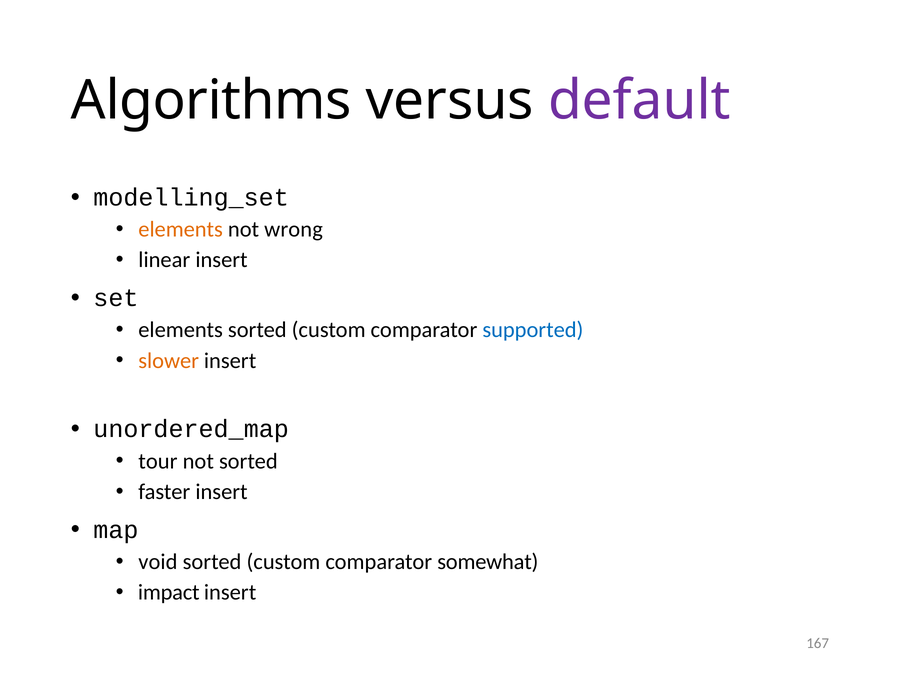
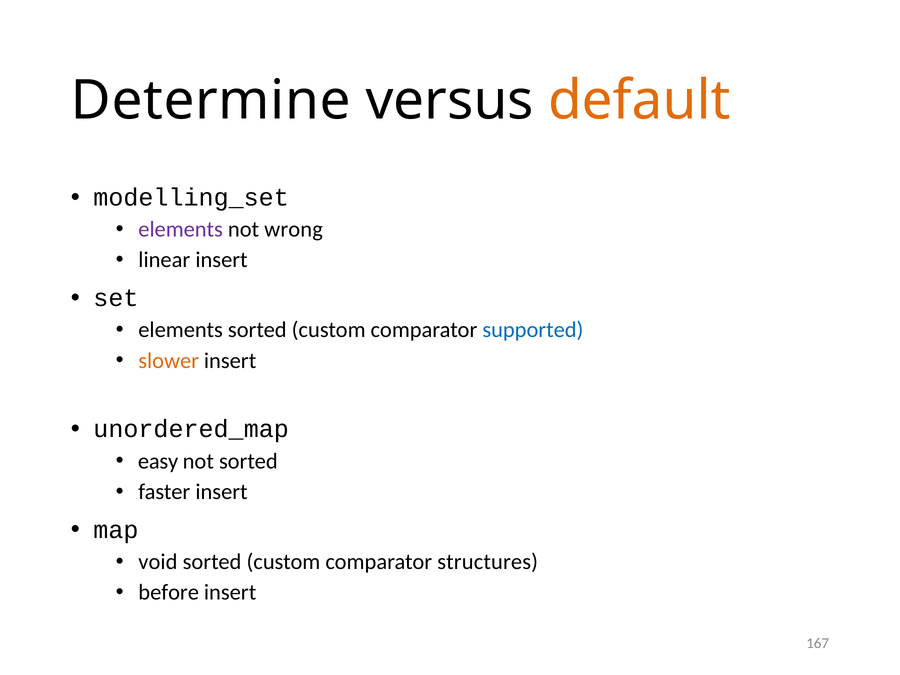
Algorithms: Algorithms -> Determine
default colour: purple -> orange
elements at (181, 229) colour: orange -> purple
tour: tour -> easy
somewhat: somewhat -> structures
impact: impact -> before
